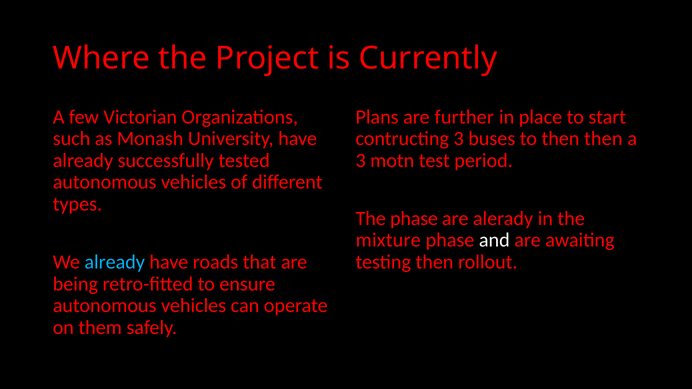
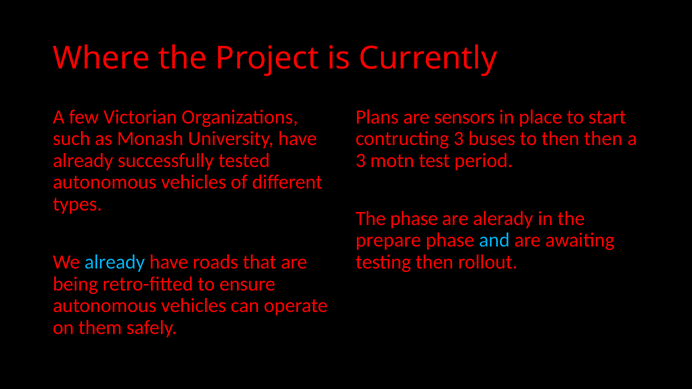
further: further -> sensors
mixture: mixture -> prepare
and colour: white -> light blue
